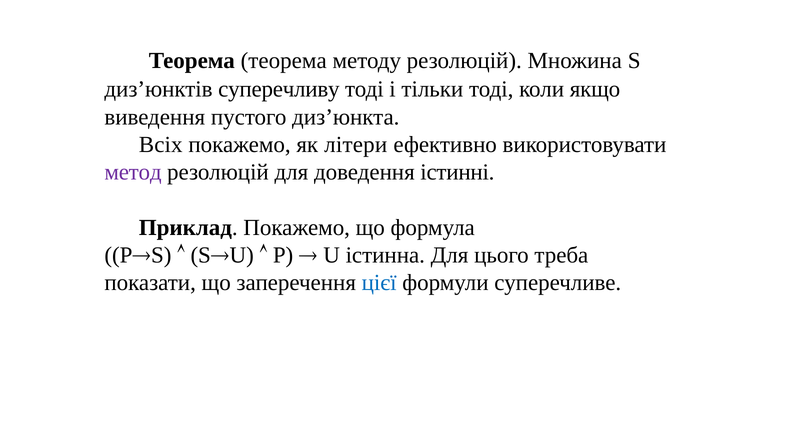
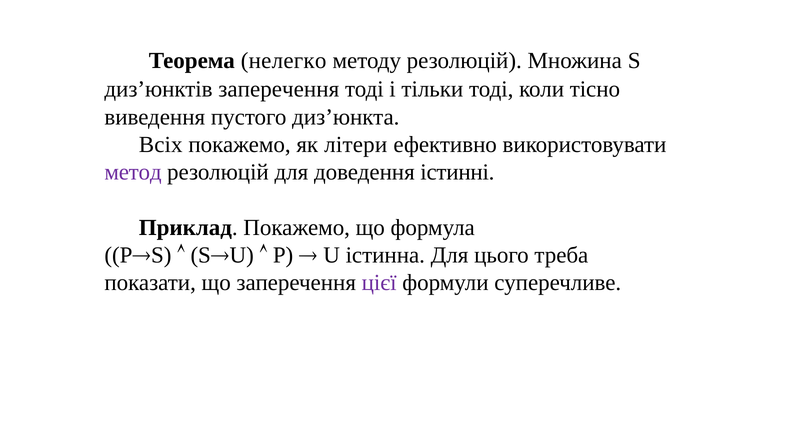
Теорема теорема: теорема -> нелегко
диз’юнктів суперечливу: суперечливу -> заперечення
якщо: якщо -> тісно
цієї colour: blue -> purple
